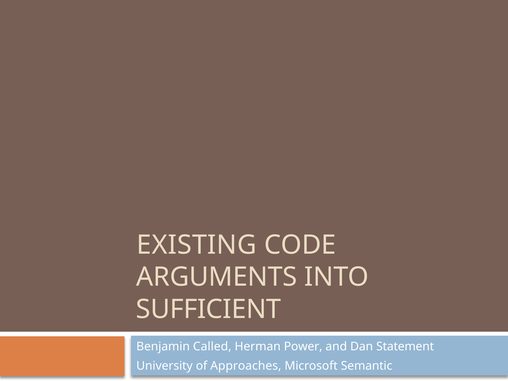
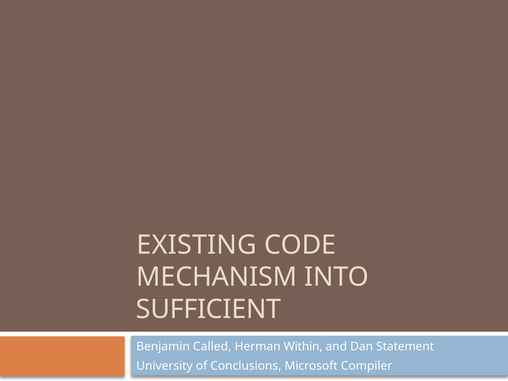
ARGUMENTS: ARGUMENTS -> MECHANISM
Power: Power -> Within
Approaches: Approaches -> Conclusions
Semantic: Semantic -> Compiler
